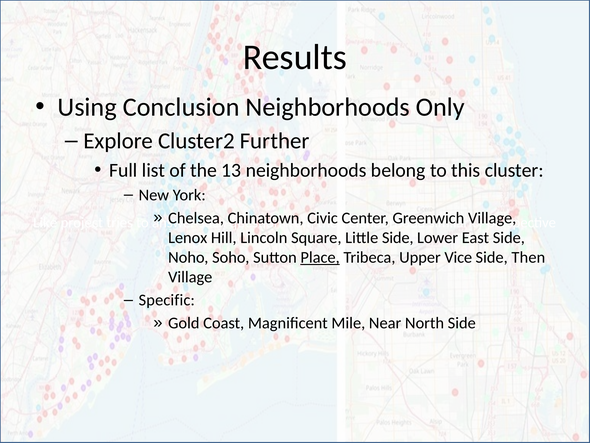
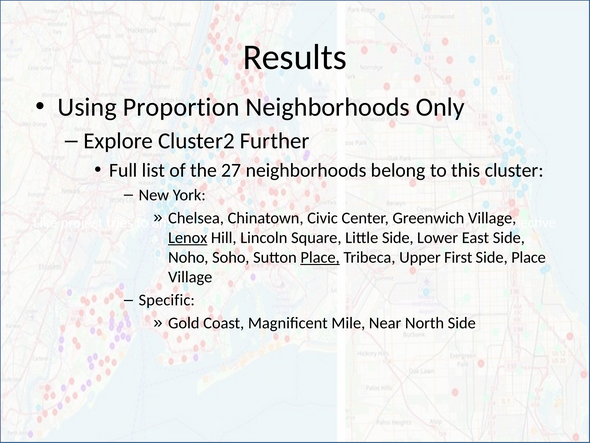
Conclusion: Conclusion -> Proportion
13: 13 -> 27
Lenox underline: none -> present
Vice: Vice -> First
Side Then: Then -> Place
